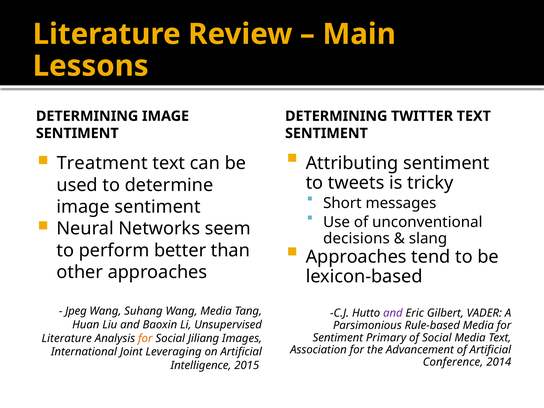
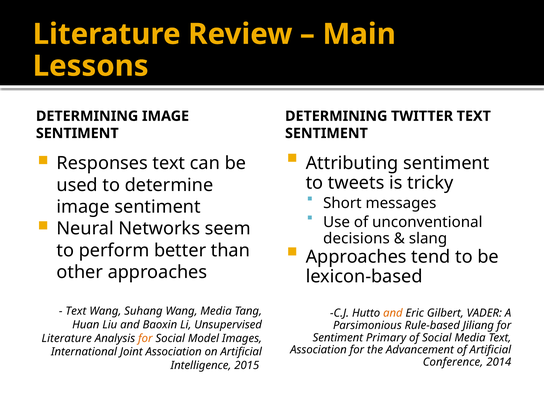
Treatment: Treatment -> Responses
Jpeg at (76, 311): Jpeg -> Text
and at (393, 313) colour: purple -> orange
Rule-based Media: Media -> Jiliang
Jiliang: Jiliang -> Model
Joint Leveraging: Leveraging -> Association
